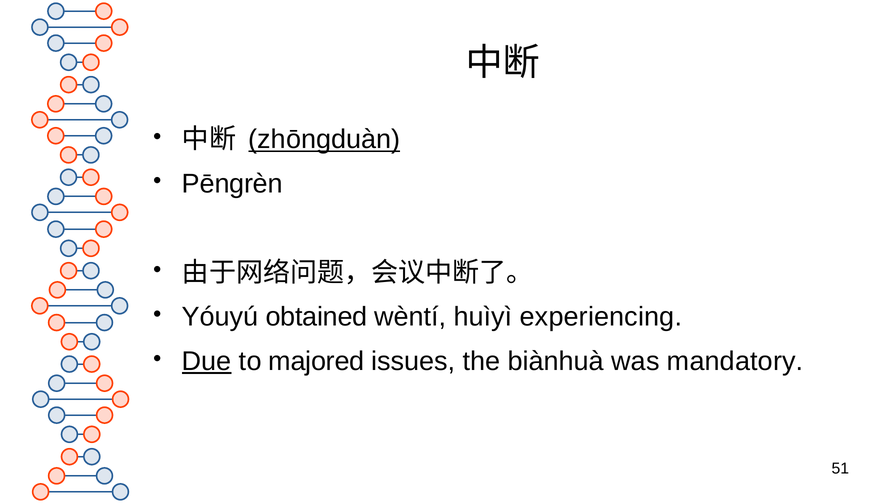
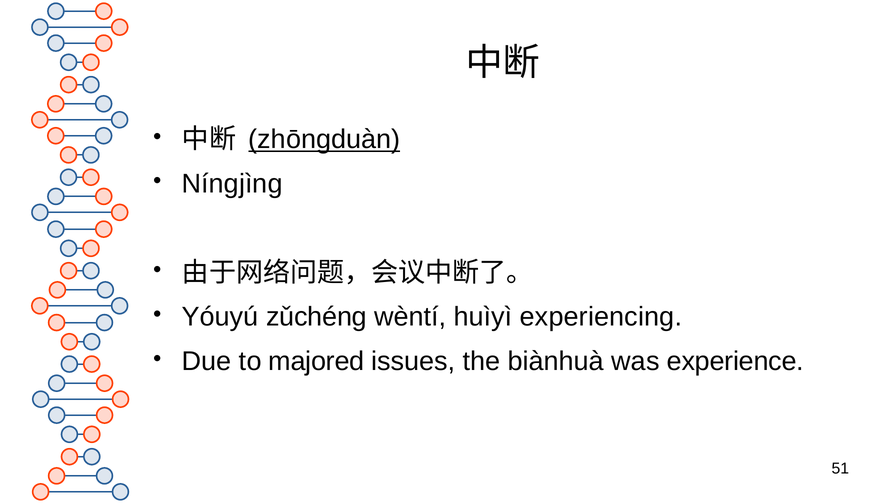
Pēngrèn: Pēngrèn -> Níngjìng
obtained: obtained -> zǔchéng
Due underline: present -> none
mandatory: mandatory -> experience
